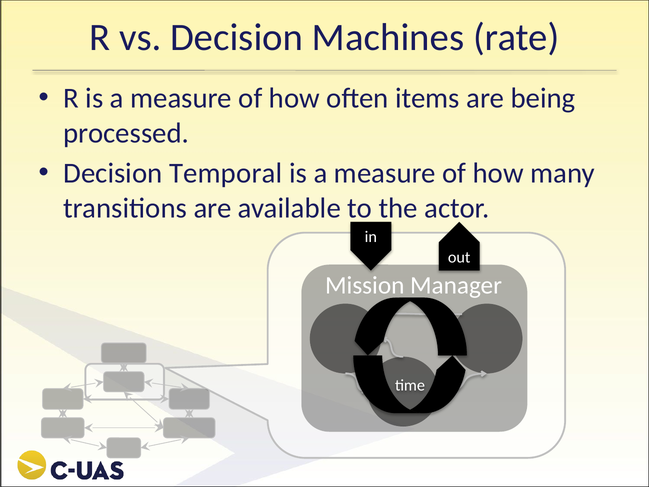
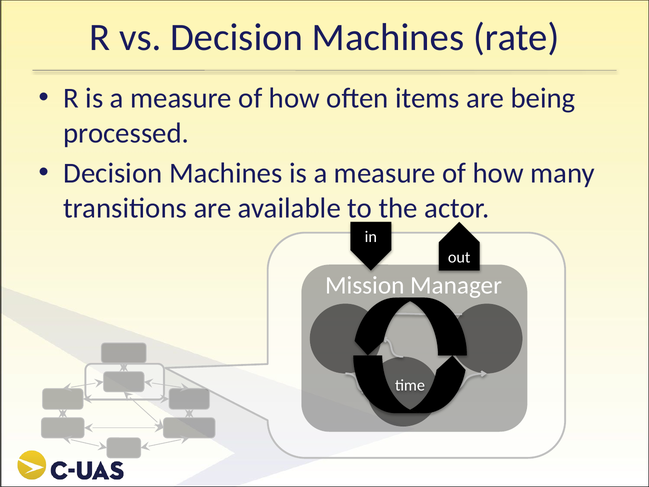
Temporal at (226, 173): Temporal -> Machines
